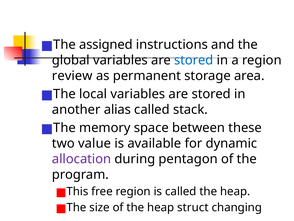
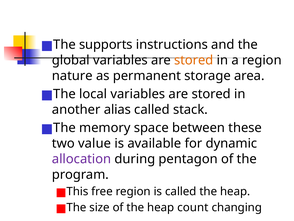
assigned: assigned -> supports
stored at (194, 60) colour: blue -> orange
review: review -> nature
struct: struct -> count
